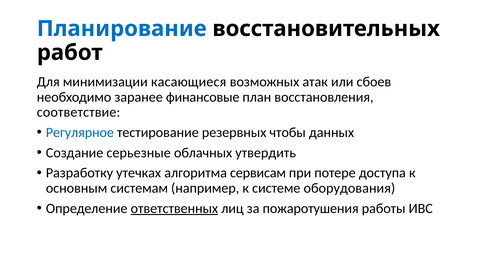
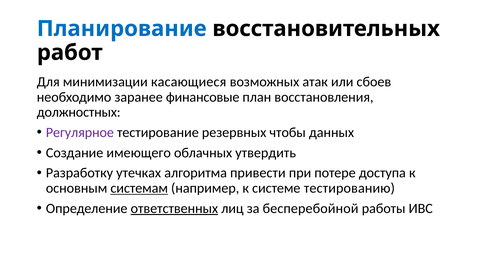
соответствие: соответствие -> должностных
Регулярное colour: blue -> purple
серьезные: серьезные -> имеющего
сервисам: сервисам -> привести
системам underline: none -> present
оборудования: оборудования -> тестированию
пожаротушения: пожаротушения -> бесперебойной
